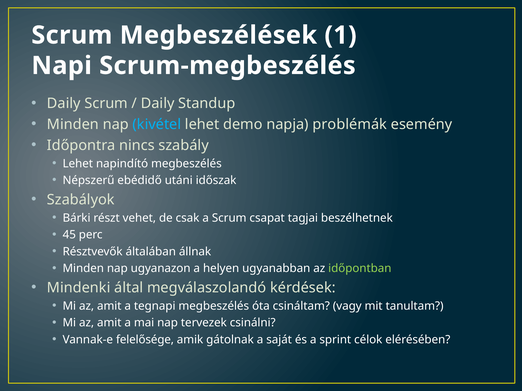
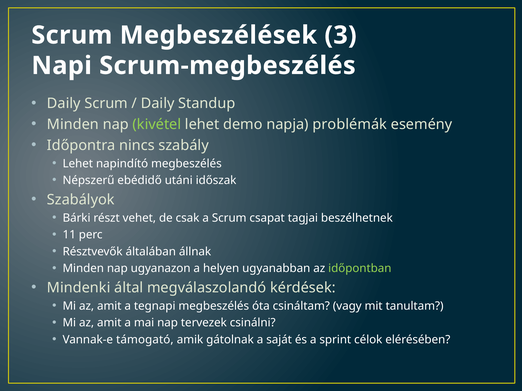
1: 1 -> 3
kivétel colour: light blue -> light green
45: 45 -> 11
felelősége: felelősége -> támogató
